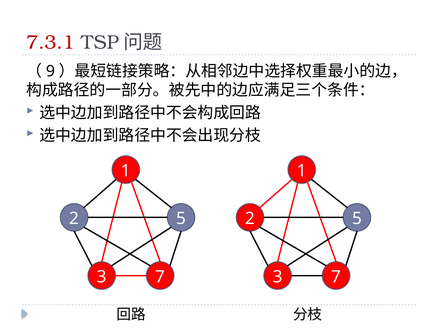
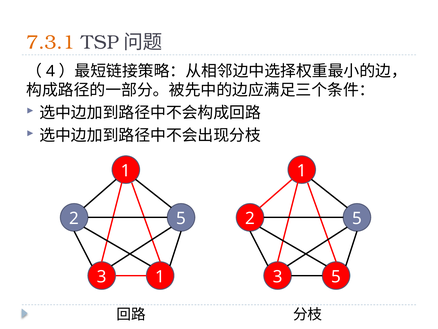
7.3.1 colour: red -> orange
9: 9 -> 4
7 at (160, 276): 7 -> 1
7 at (336, 276): 7 -> 5
